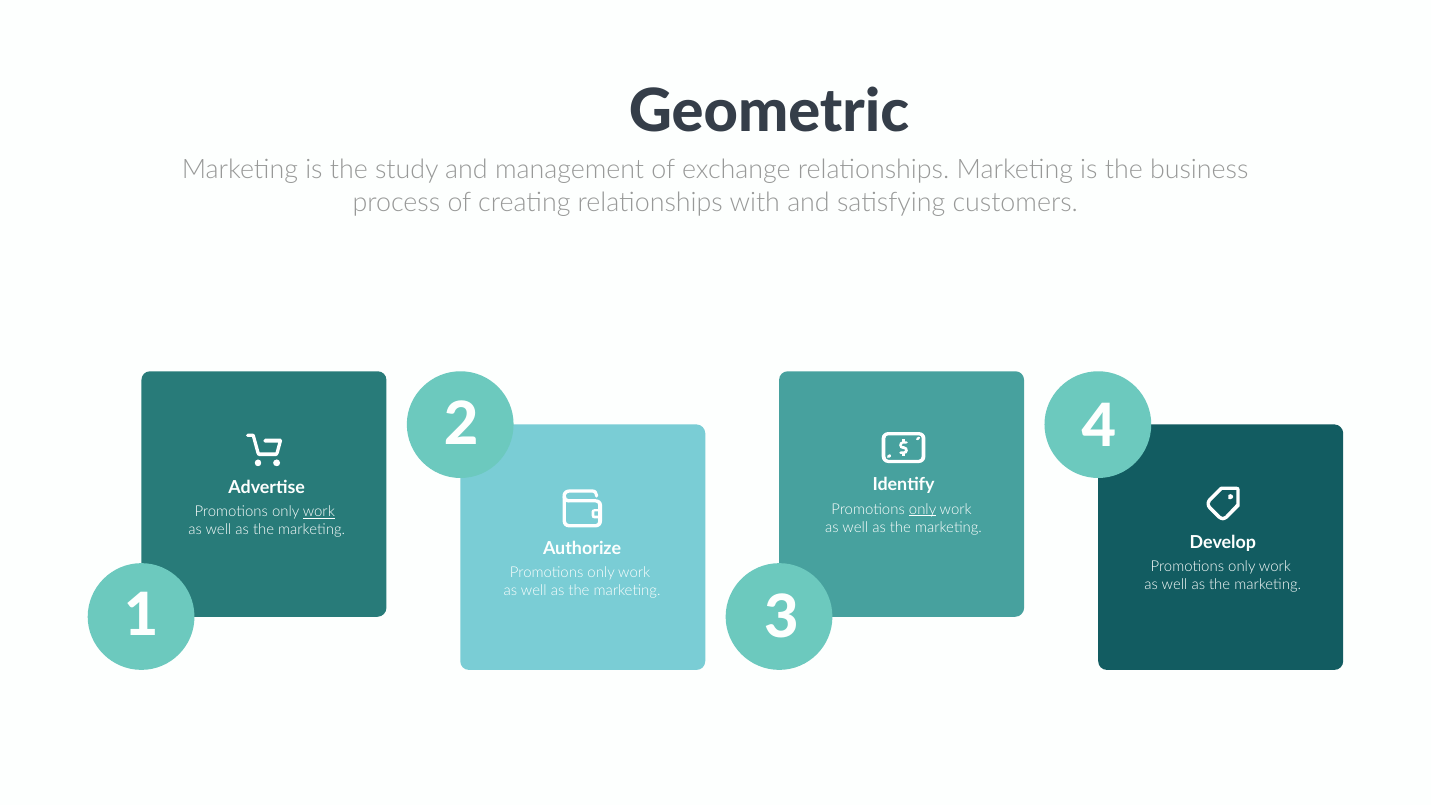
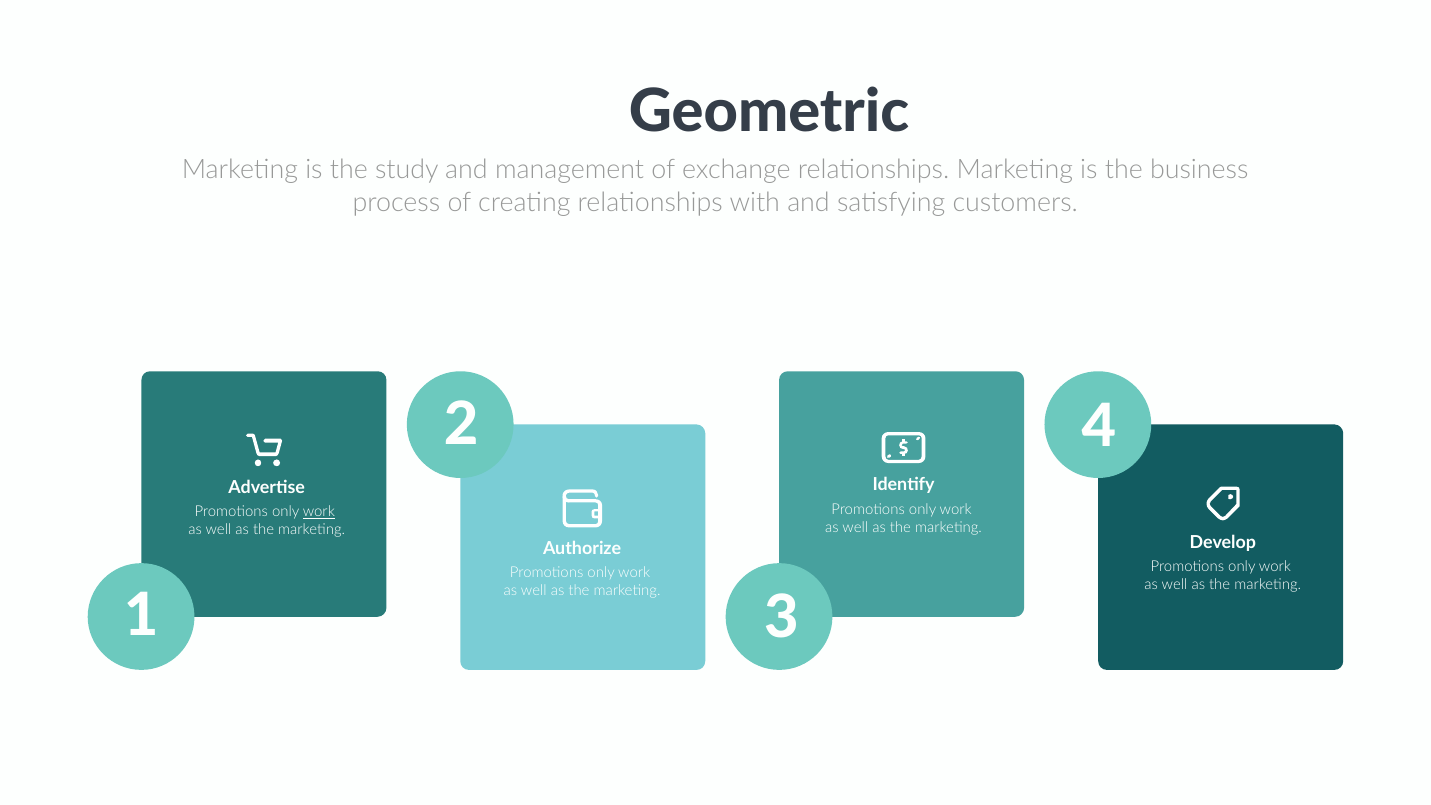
only at (923, 509) underline: present -> none
